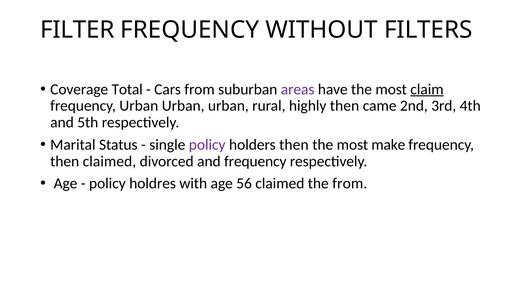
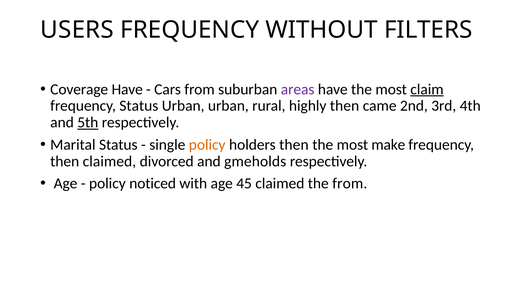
FILTER: FILTER -> USERS
Coverage Total: Total -> Have
frequency Urban: Urban -> Status
5th underline: none -> present
policy at (207, 145) colour: purple -> orange
and frequency: frequency -> gmeholds
holdres: holdres -> noticed
56: 56 -> 45
